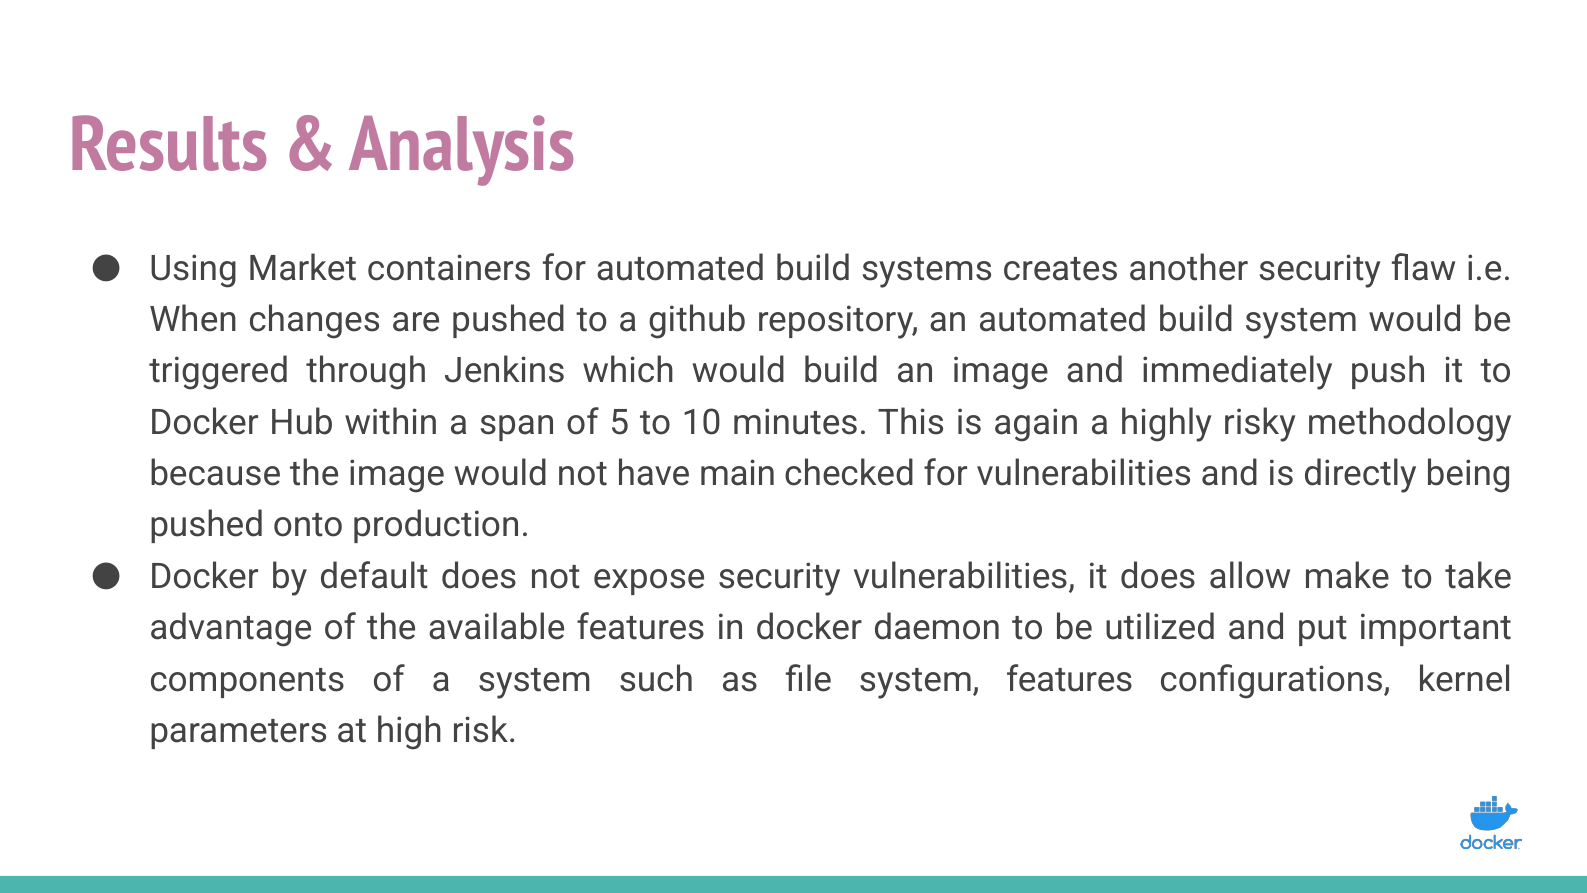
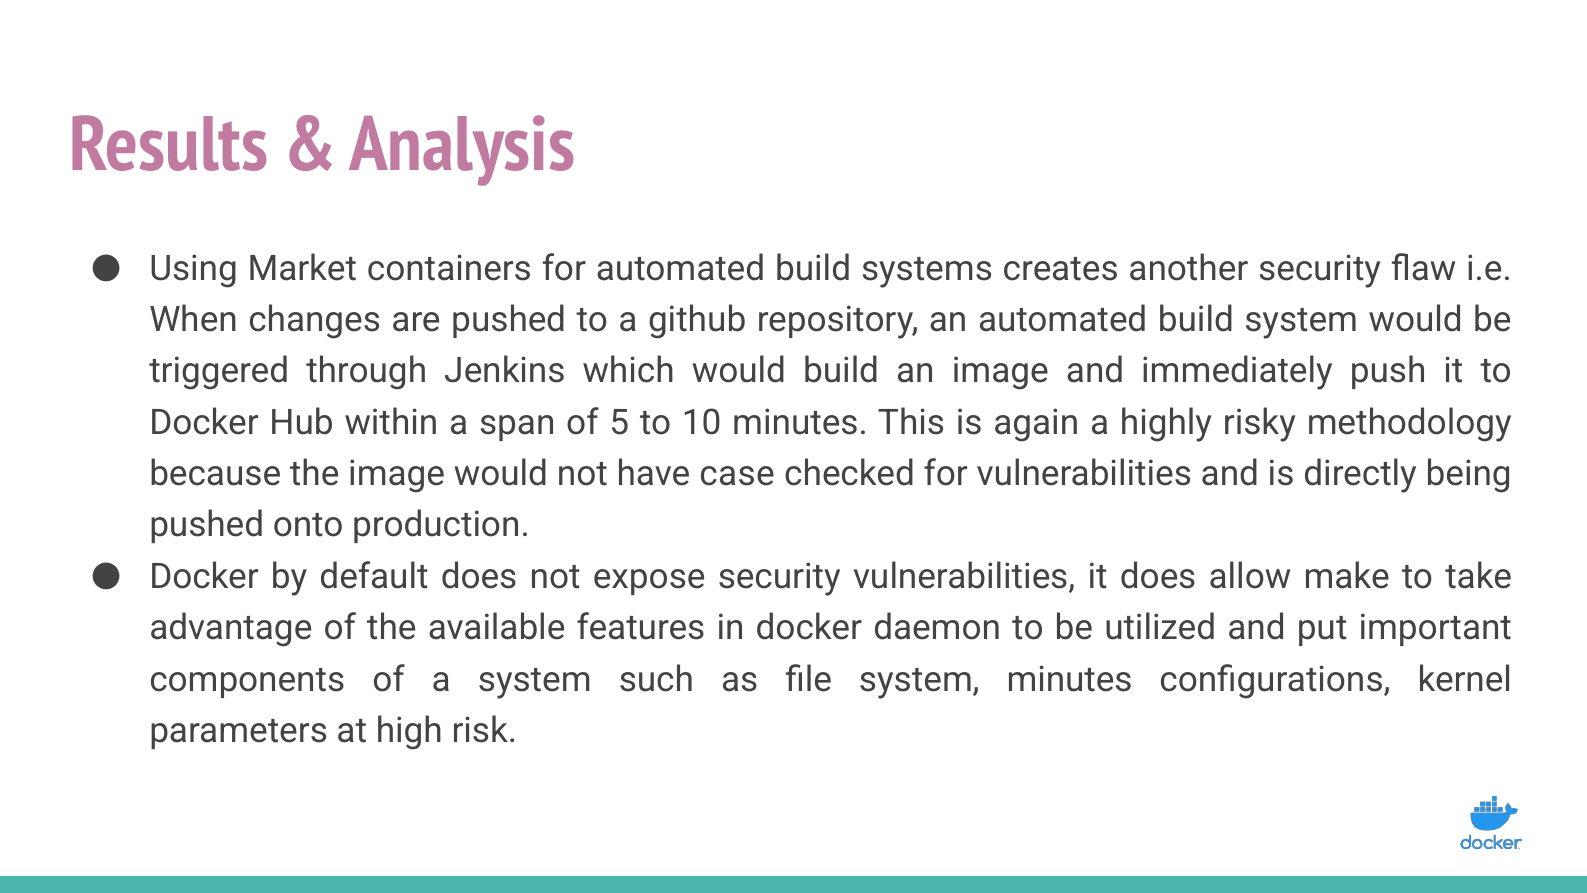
main: main -> case
system features: features -> minutes
